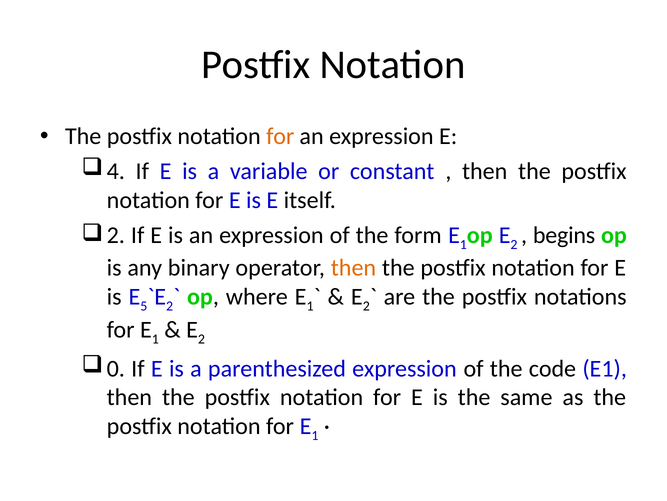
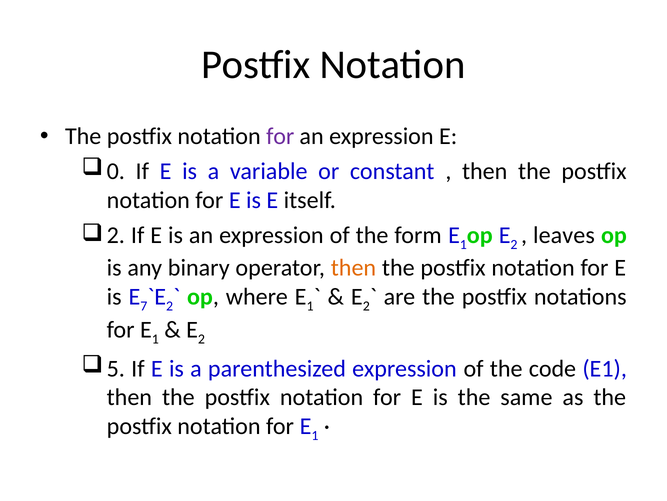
for at (280, 136) colour: orange -> purple
4: 4 -> 0
begins: begins -> leaves
5: 5 -> 7
0: 0 -> 5
